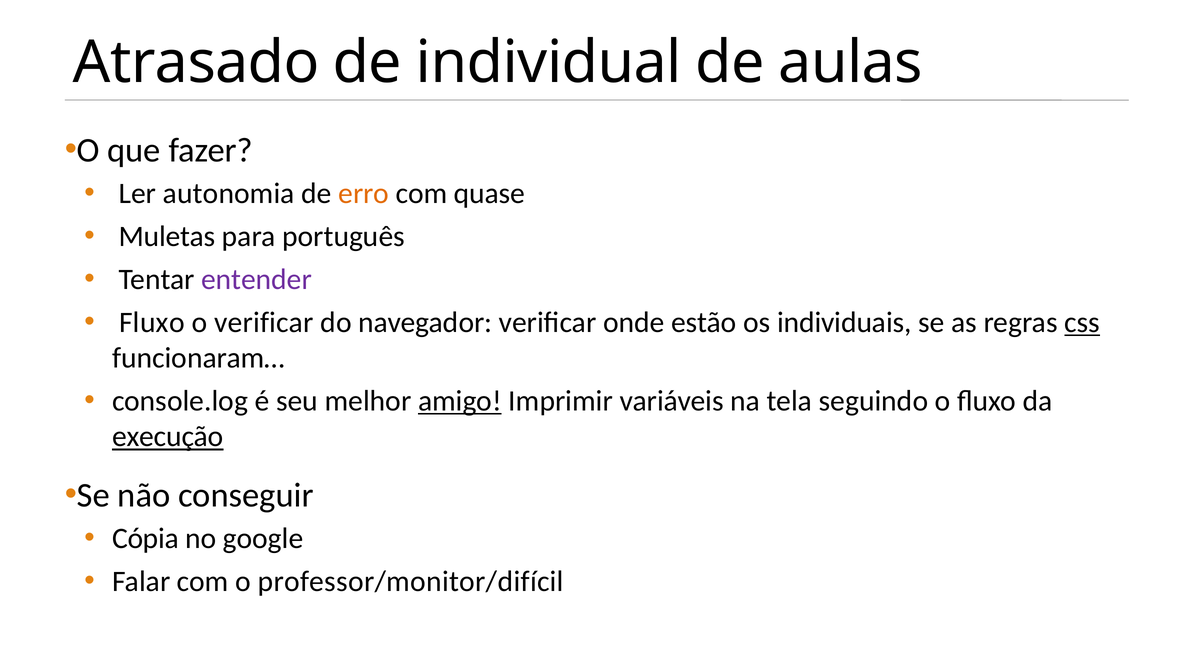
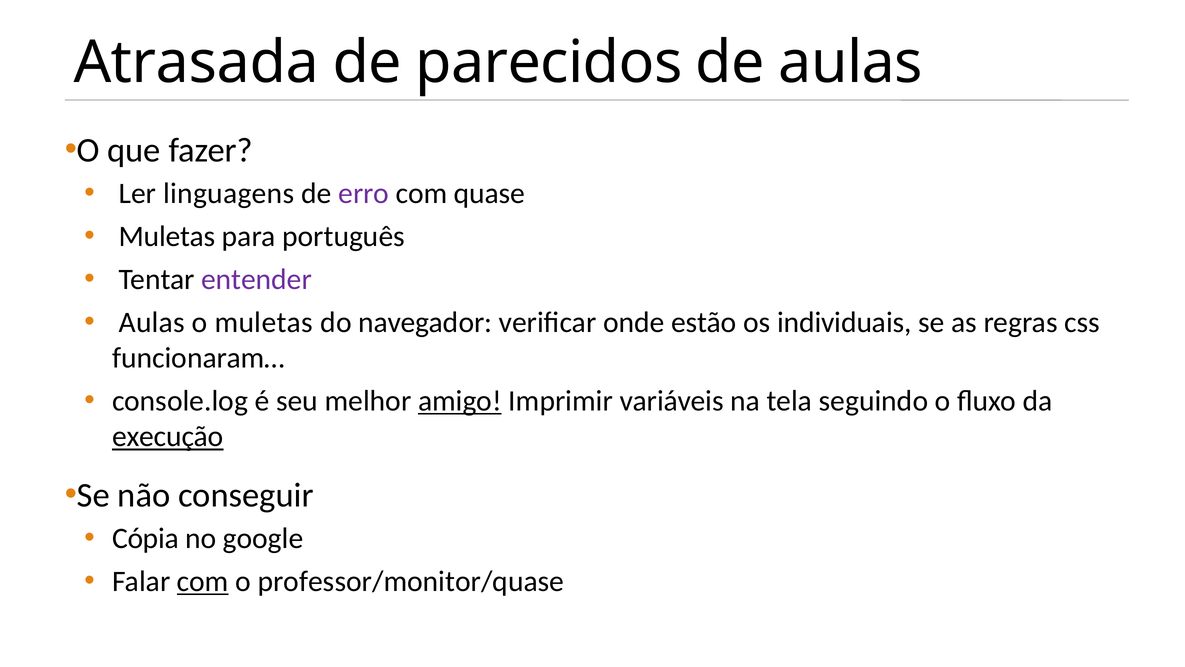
Atrasado: Atrasado -> Atrasada
individual: individual -> parecidos
autonomia: autonomia -> linguagens
erro colour: orange -> purple
Fluxo at (152, 322): Fluxo -> Aulas
o verificar: verificar -> muletas
css underline: present -> none
com at (203, 581) underline: none -> present
professor/monitor/difícil: professor/monitor/difícil -> professor/monitor/quase
